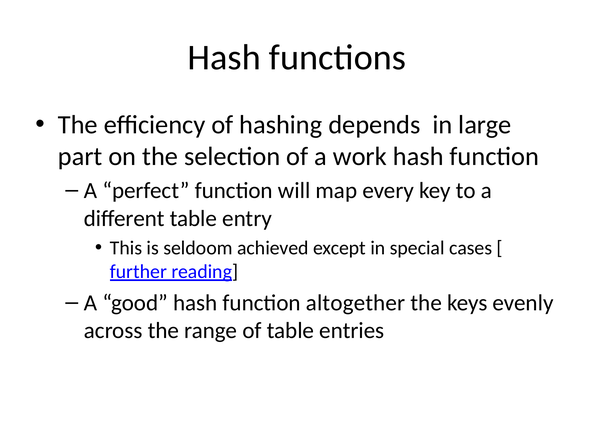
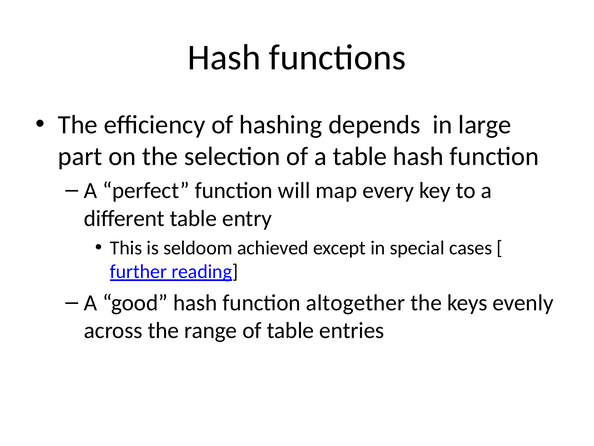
a work: work -> table
